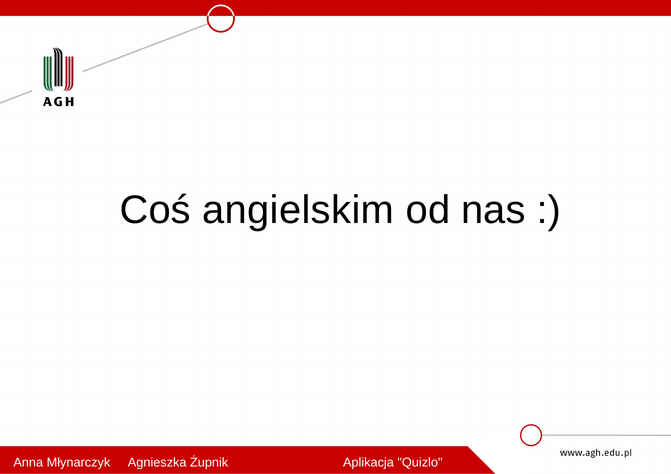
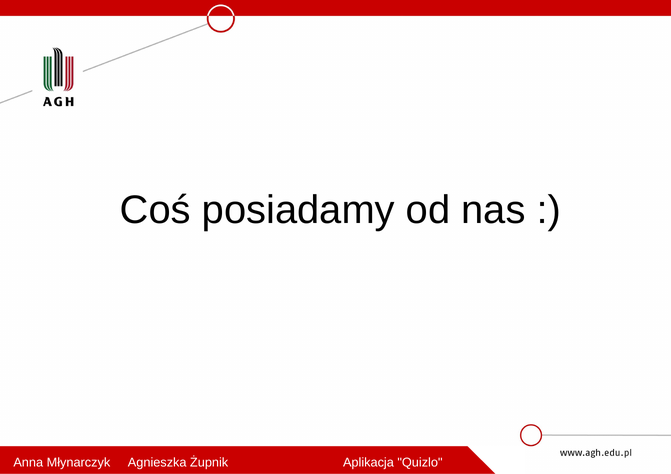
angielskim: angielskim -> posiadamy
